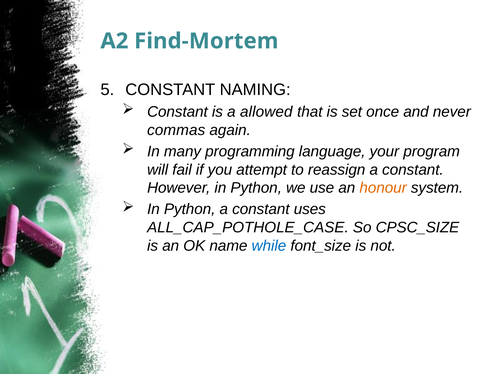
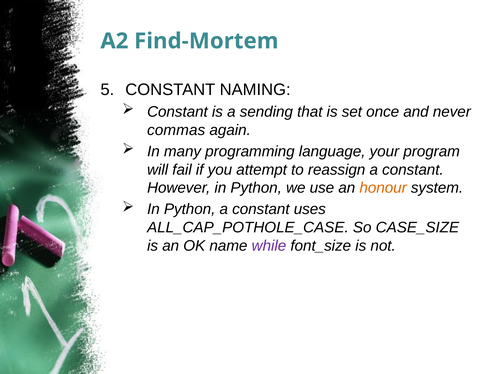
allowed: allowed -> sending
CPSC_SIZE: CPSC_SIZE -> CASE_SIZE
while colour: blue -> purple
